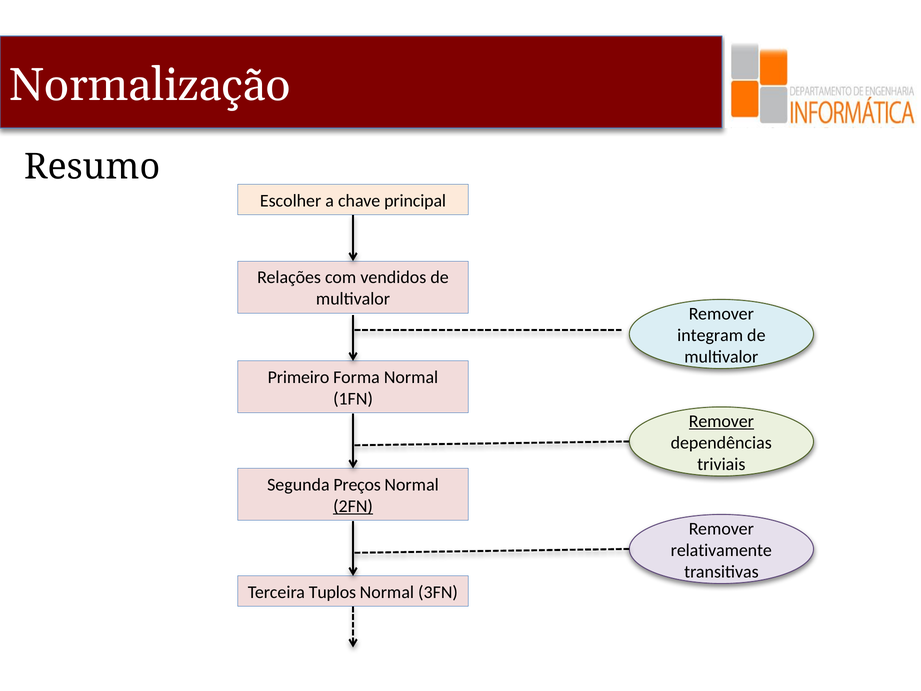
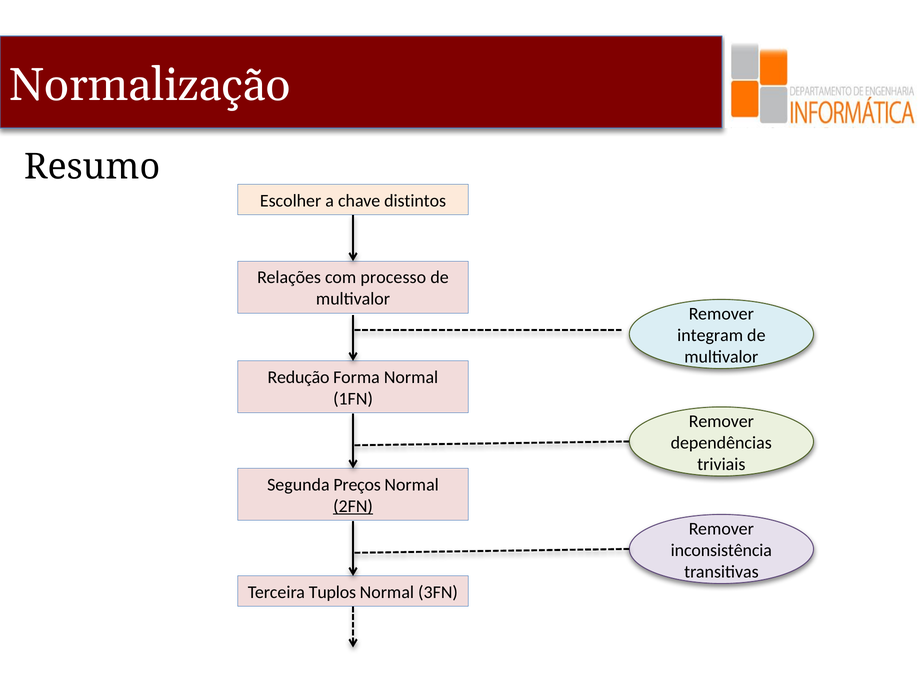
principal: principal -> distintos
vendidos: vendidos -> processo
Primeiro: Primeiro -> Redução
Remover at (721, 421) underline: present -> none
relativamente: relativamente -> inconsistência
